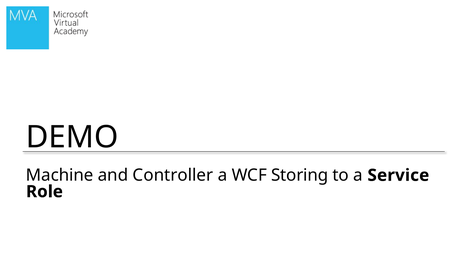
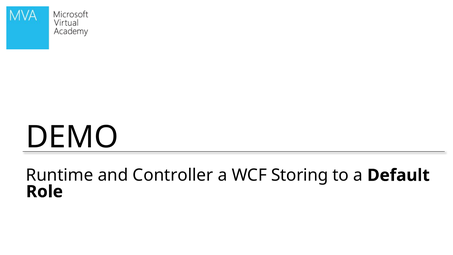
Machine: Machine -> Runtime
Service: Service -> Default
